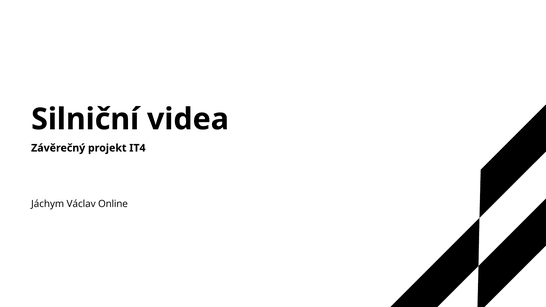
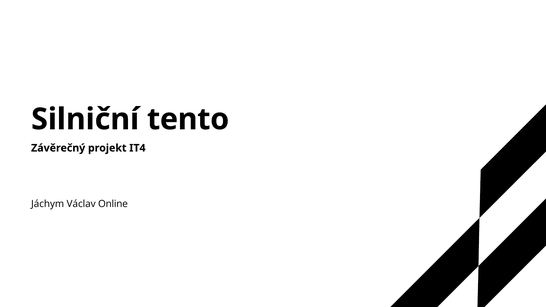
videa: videa -> tento
